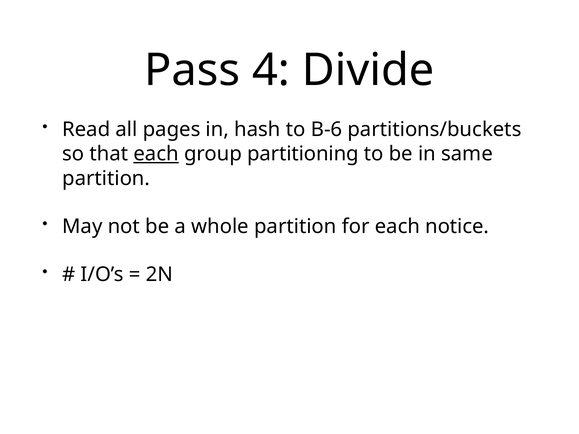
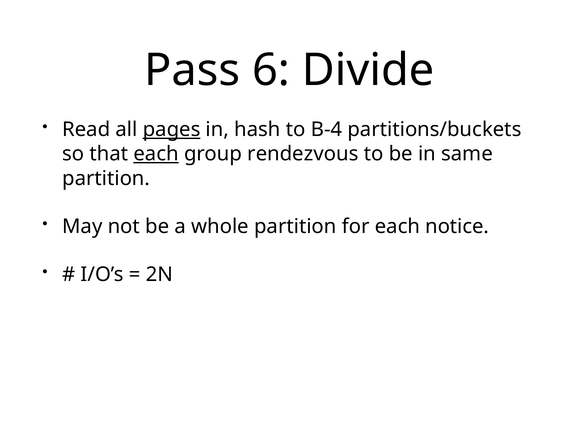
4: 4 -> 6
pages underline: none -> present
B-6: B-6 -> B-4
partitioning: partitioning -> rendezvous
